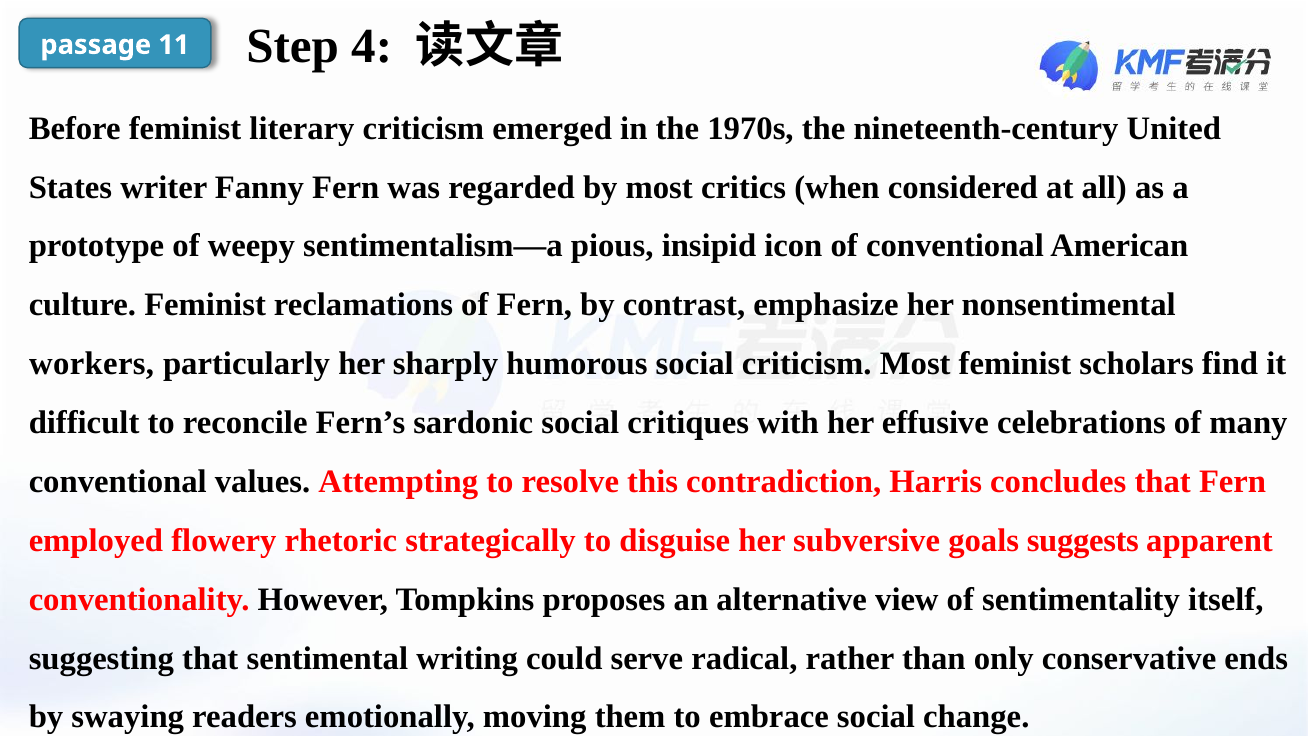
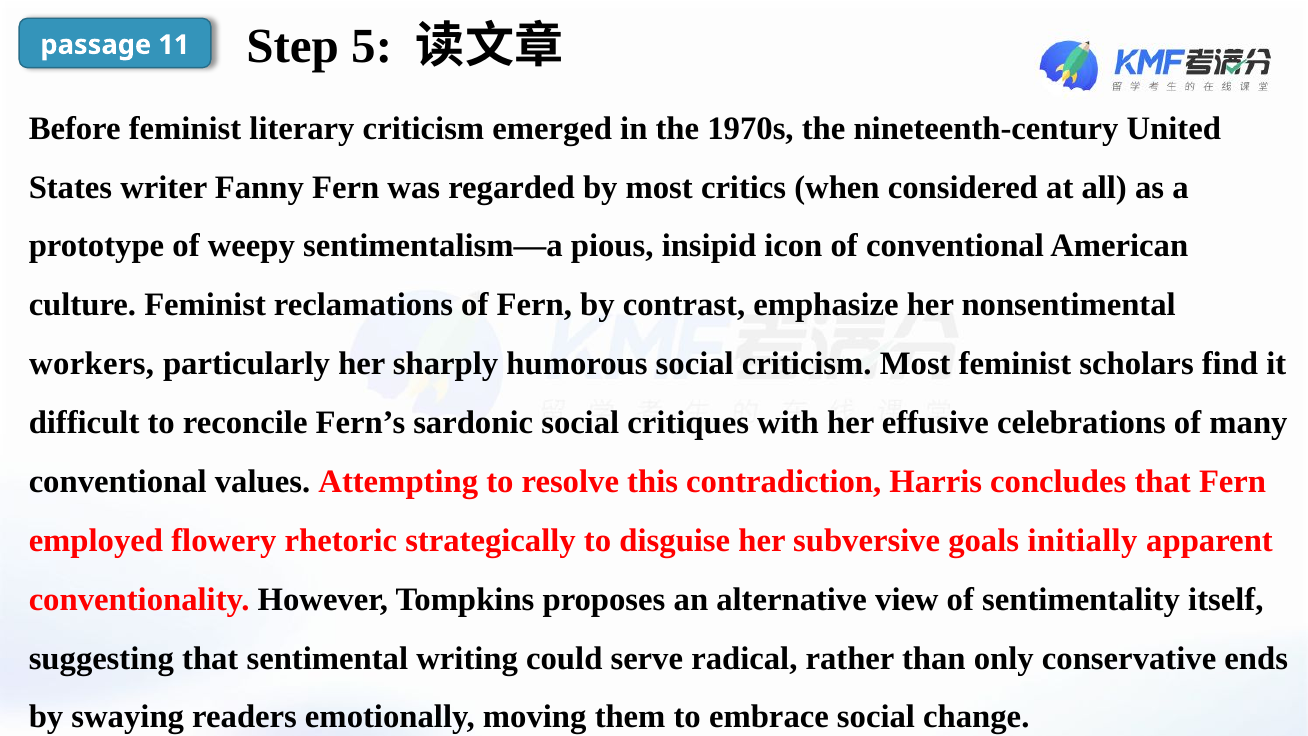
4: 4 -> 5
suggests: suggests -> initially
